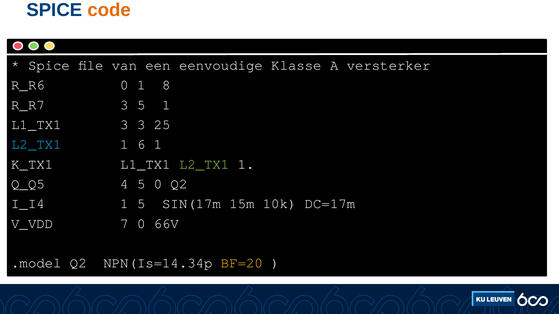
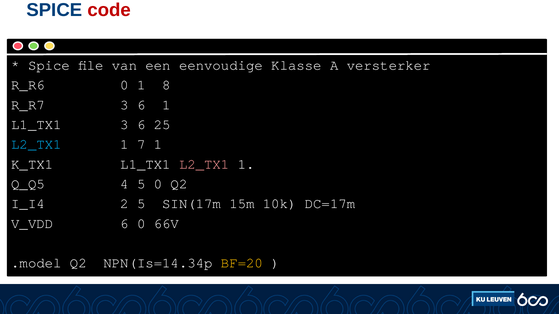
code colour: orange -> red
R_R7 3 5: 5 -> 6
L1_TX1 3 3: 3 -> 6
6: 6 -> 7
L2_TX1 at (204, 164) colour: light green -> pink
I_I4 1: 1 -> 2
V_VDD 7: 7 -> 6
